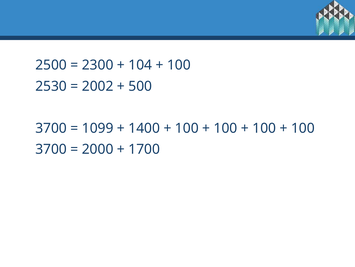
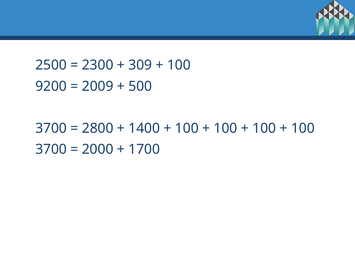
104: 104 -> 309
2530: 2530 -> 9200
2002: 2002 -> 2009
1099: 1099 -> 2800
